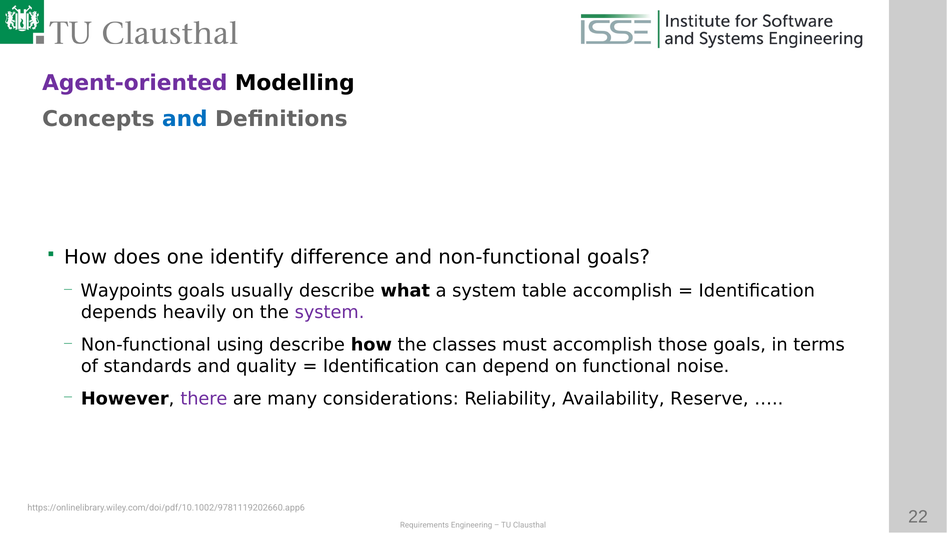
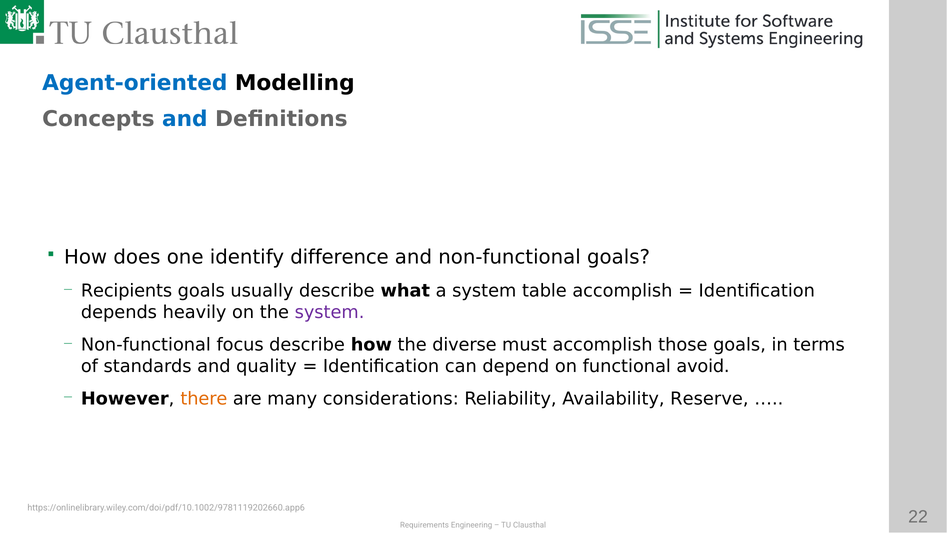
Agent-oriented colour: purple -> blue
Waypoints: Waypoints -> Recipients
using: using -> focus
classes: classes -> diverse
noise: noise -> avoid
there colour: purple -> orange
